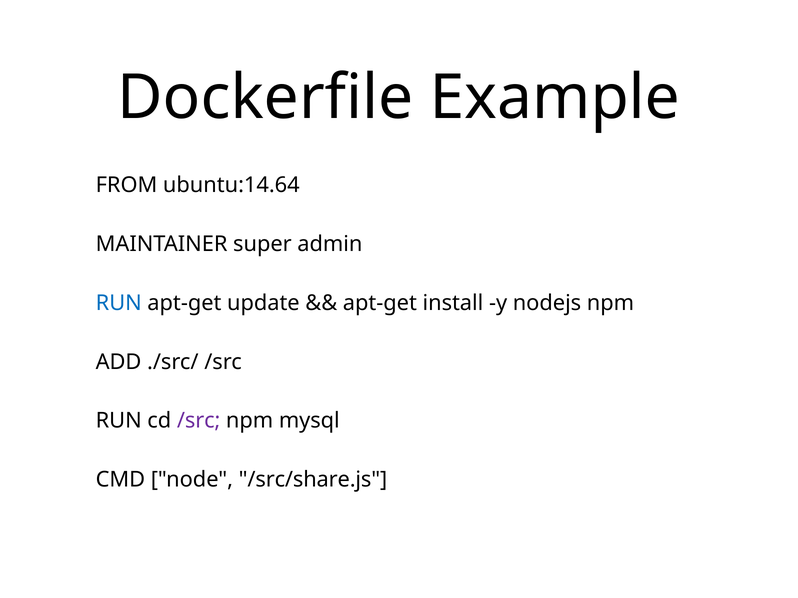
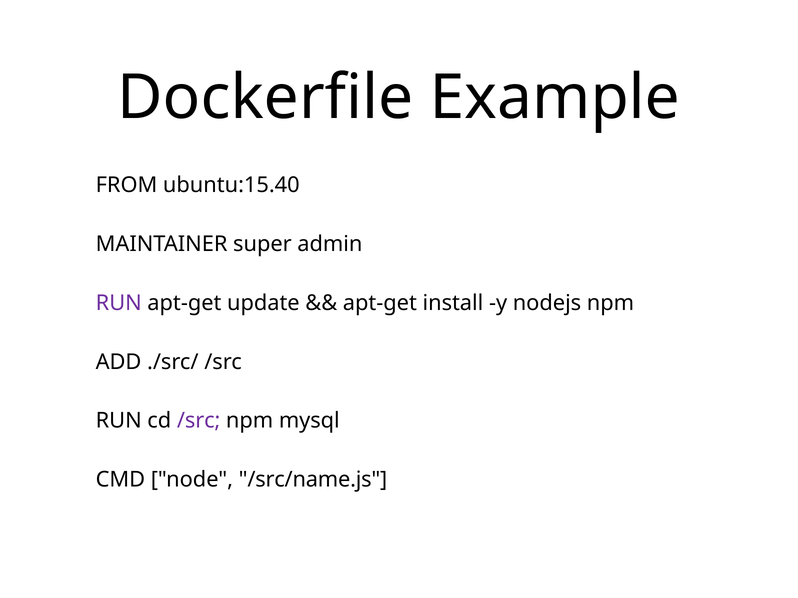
ubuntu:14.64: ubuntu:14.64 -> ubuntu:15.40
RUN at (119, 303) colour: blue -> purple
/src/share.js: /src/share.js -> /src/name.js
